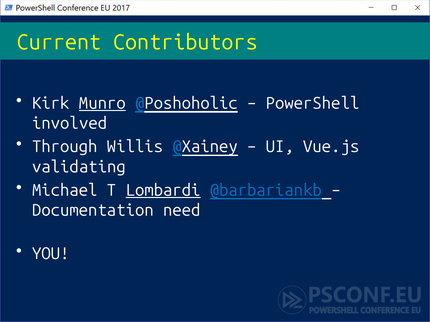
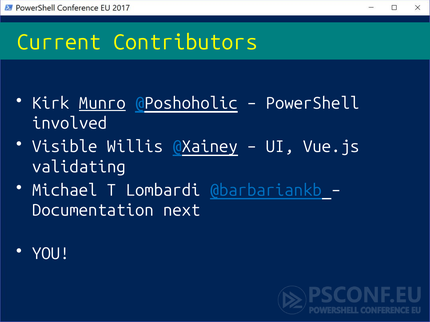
Through: Through -> Visible
Lombardi underline: present -> none
need: need -> next
